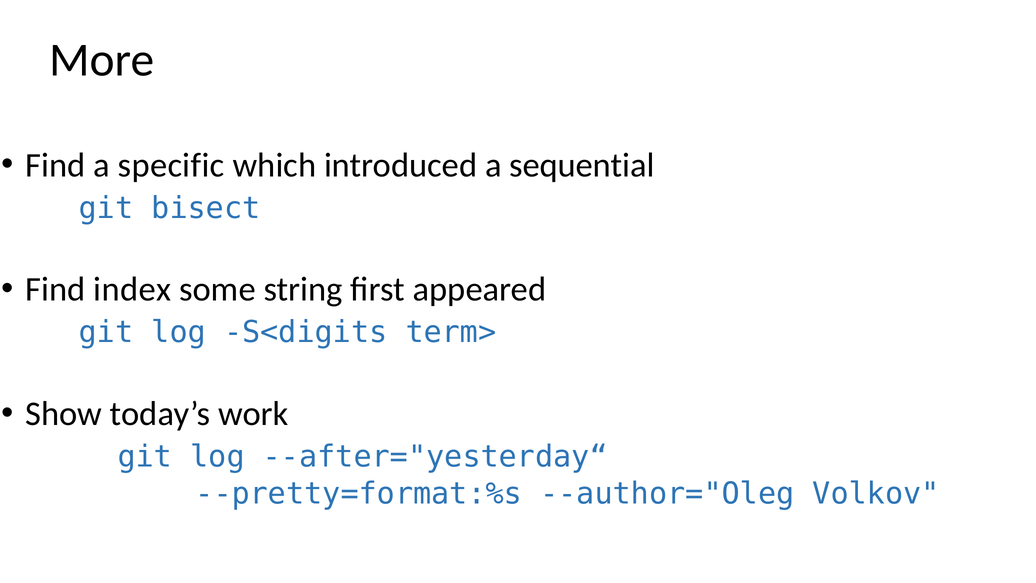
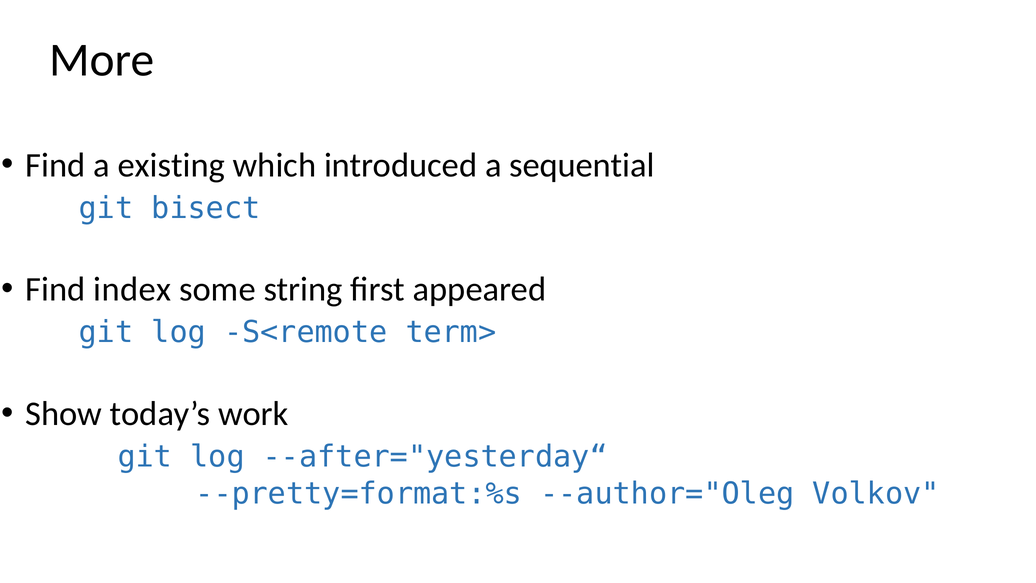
specific: specific -> existing
S<digits: S<digits -> S<remote
